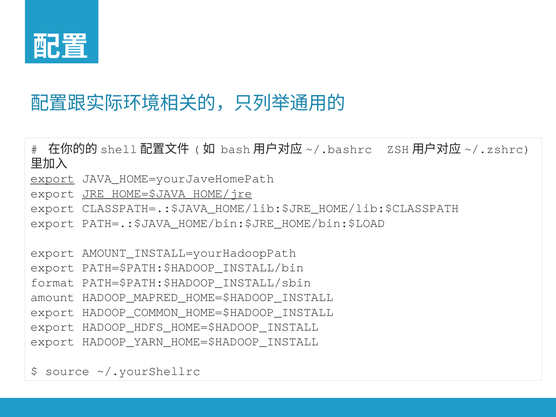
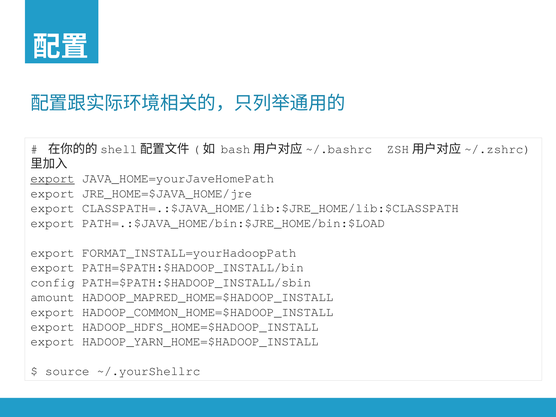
JRE_HOME=$JAVA_HOME/jre underline: present -> none
AMOUNT_INSTALL=yourHadoopPath: AMOUNT_INSTALL=yourHadoopPath -> FORMAT_INSTALL=yourHadoopPath
format: format -> config
